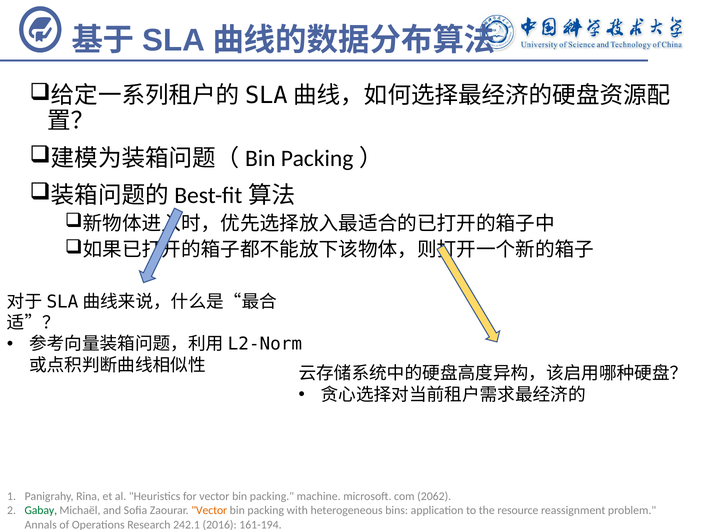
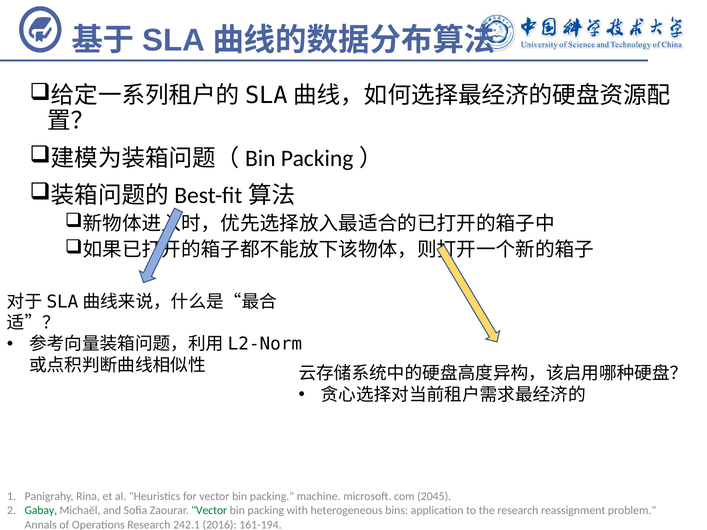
2062: 2062 -> 2045
Vector at (209, 511) colour: orange -> green
the resource: resource -> research
